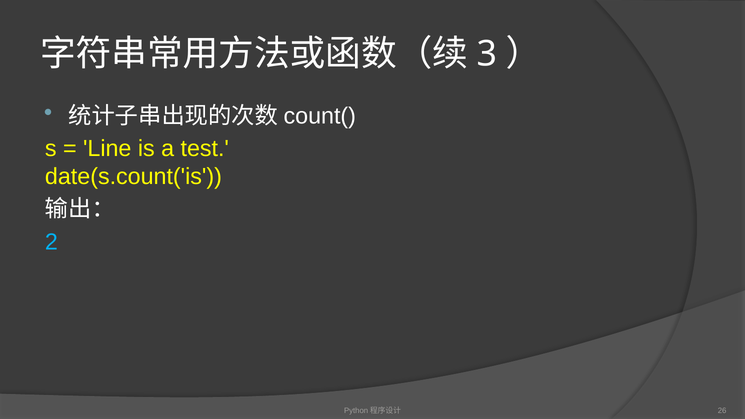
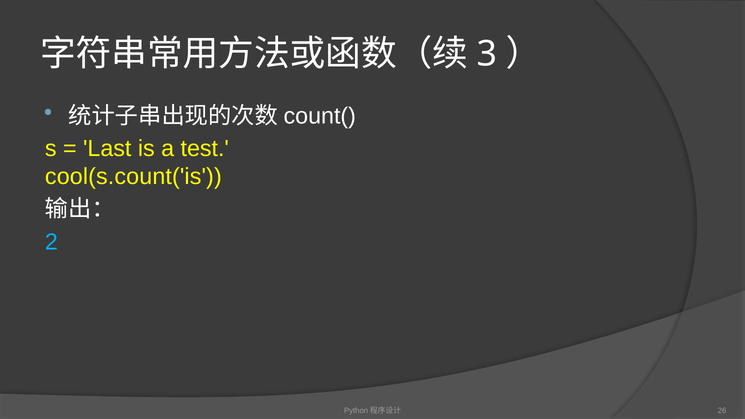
Line: Line -> Last
date(s.count('is: date(s.count('is -> cool(s.count('is
